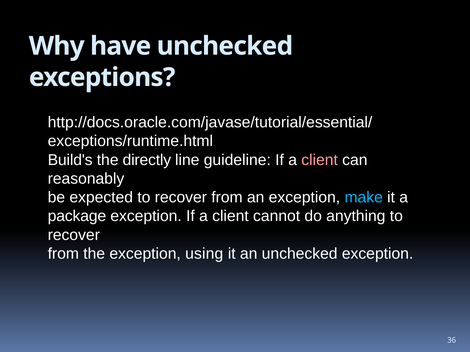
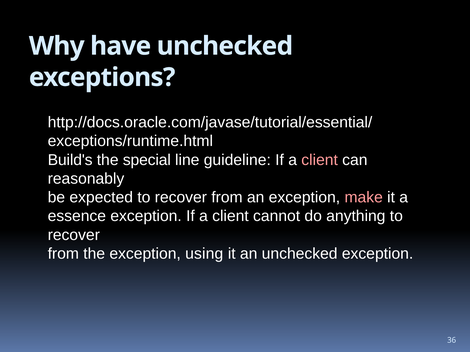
directly: directly -> special
make colour: light blue -> pink
package: package -> essence
